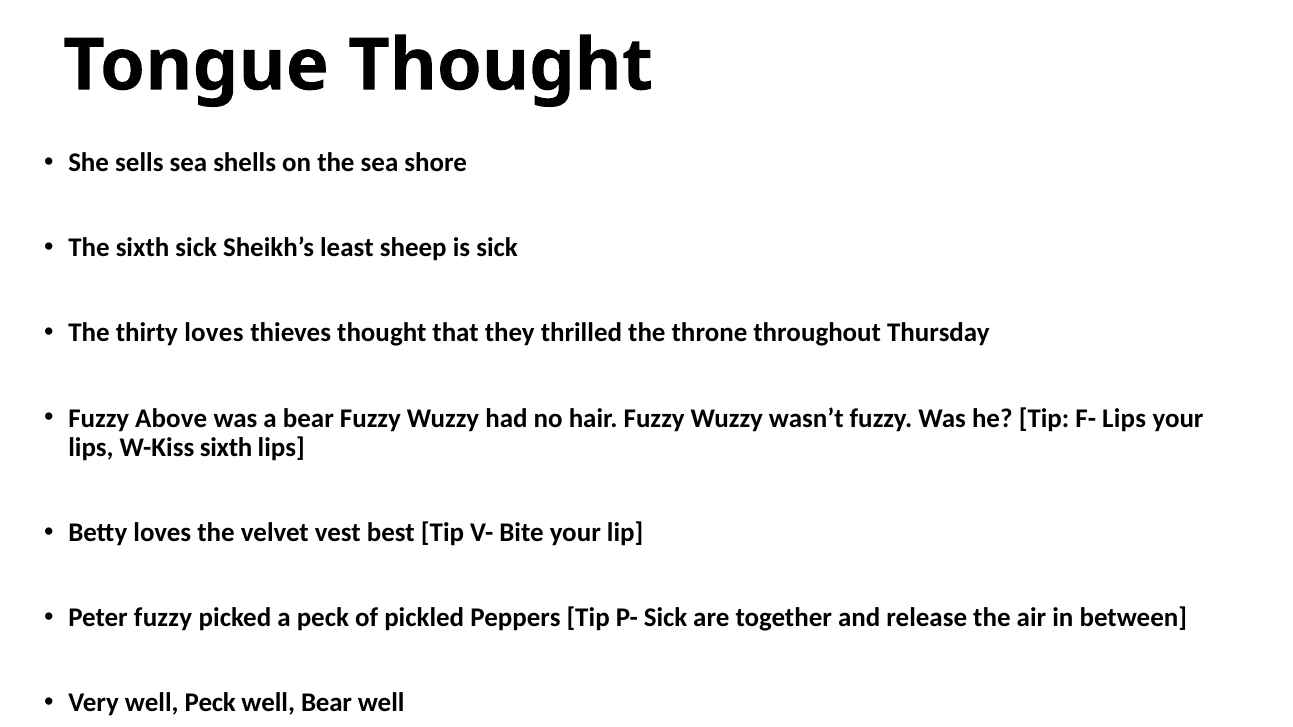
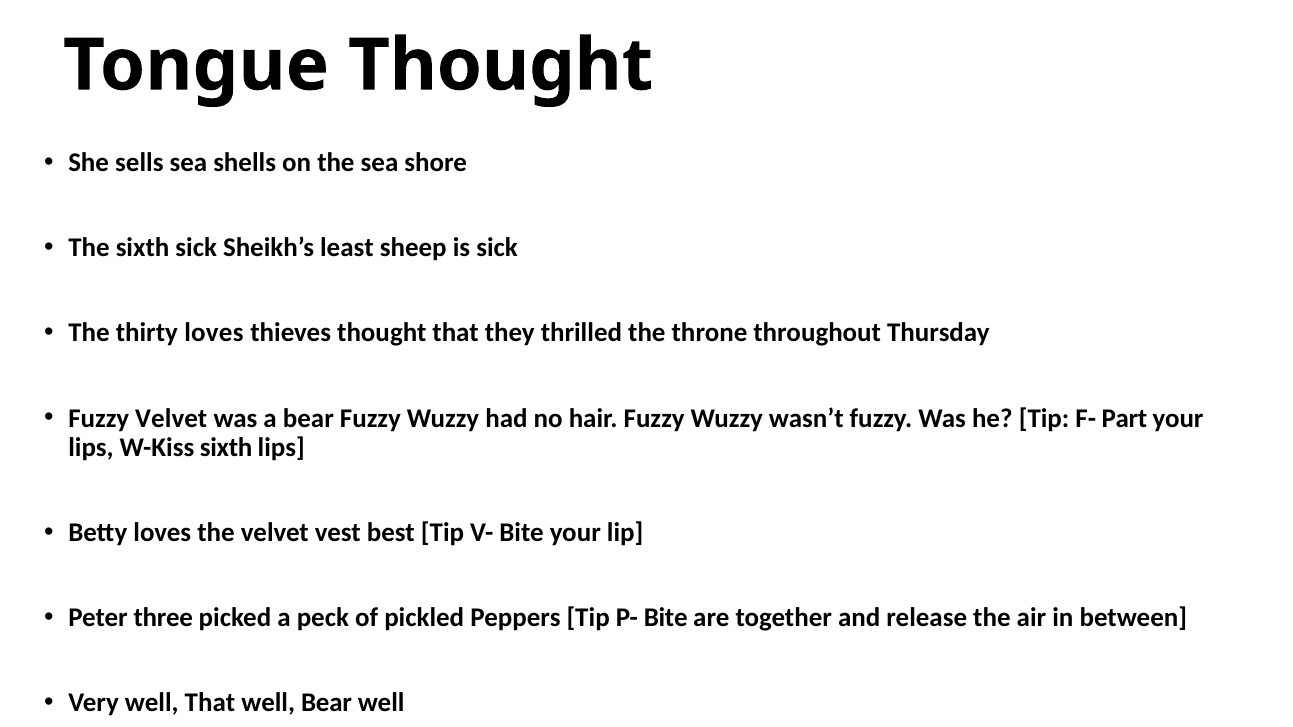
Fuzzy Above: Above -> Velvet
F- Lips: Lips -> Part
Peter fuzzy: fuzzy -> three
P- Sick: Sick -> Bite
well Peck: Peck -> That
